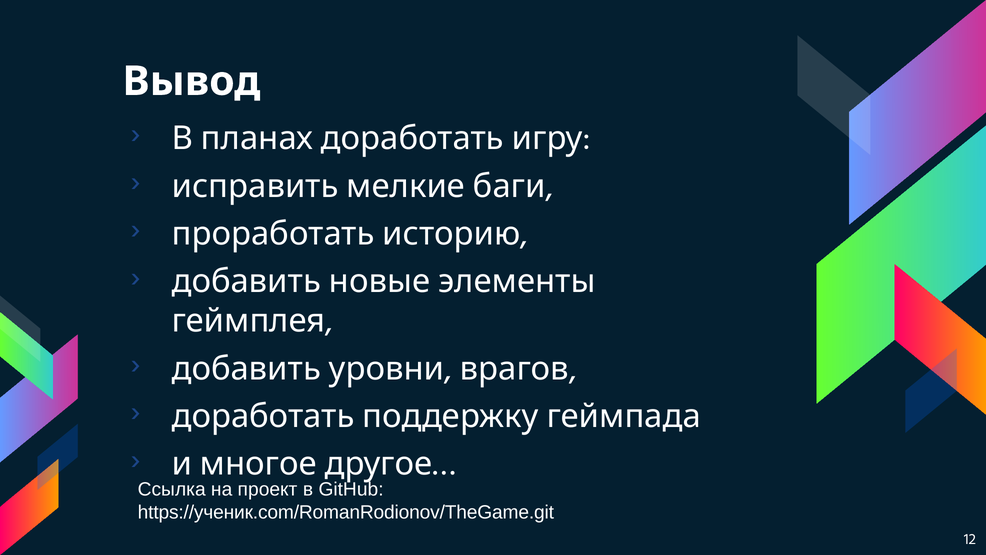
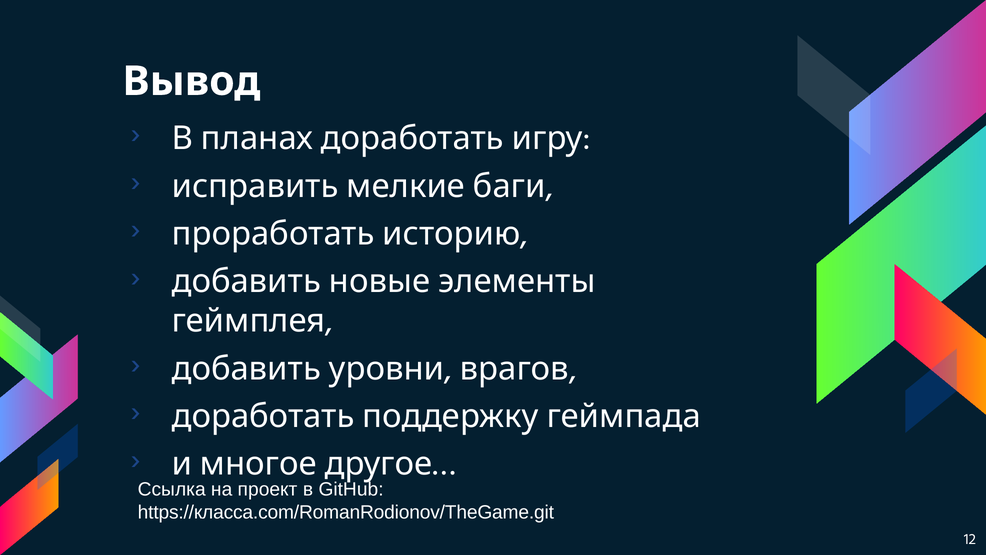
https://ученик.com/RomanRodionov/TheGame.git: https://ученик.com/RomanRodionov/TheGame.git -> https://класса.com/RomanRodionov/TheGame.git
